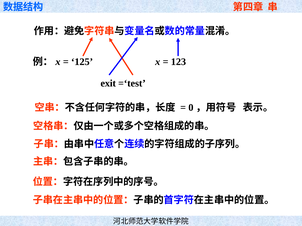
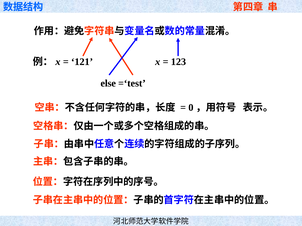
125: 125 -> 121
exit: exit -> else
